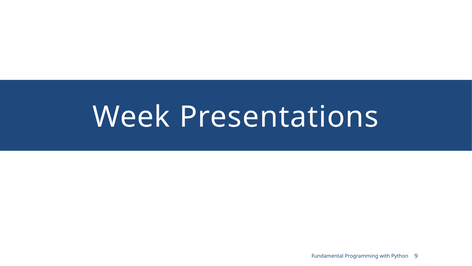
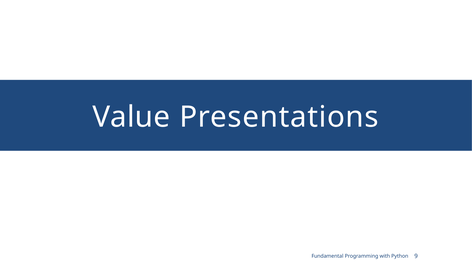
Week: Week -> Value
